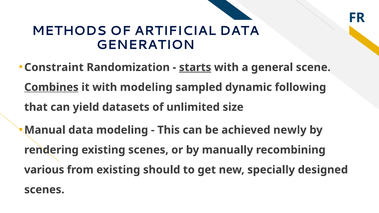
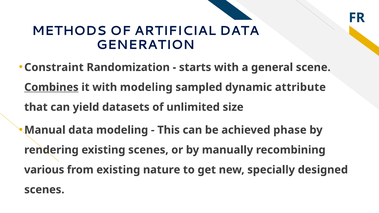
starts underline: present -> none
following: following -> attribute
newly: newly -> phase
should: should -> nature
